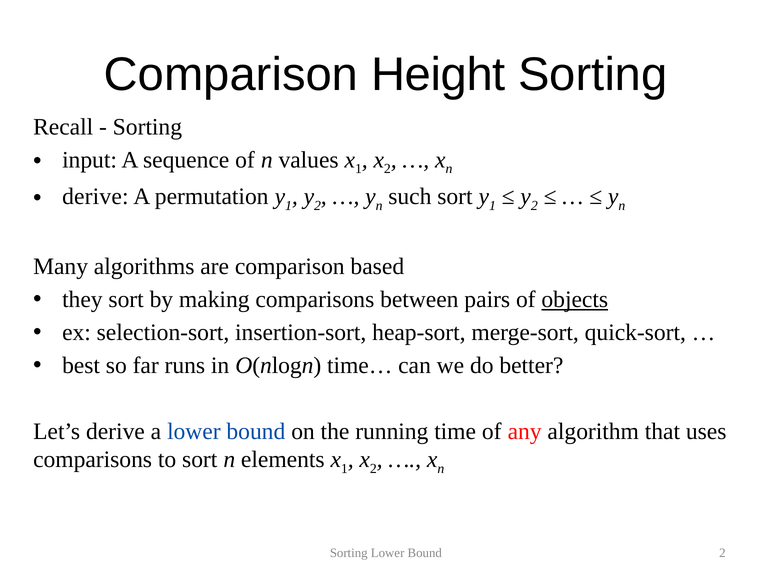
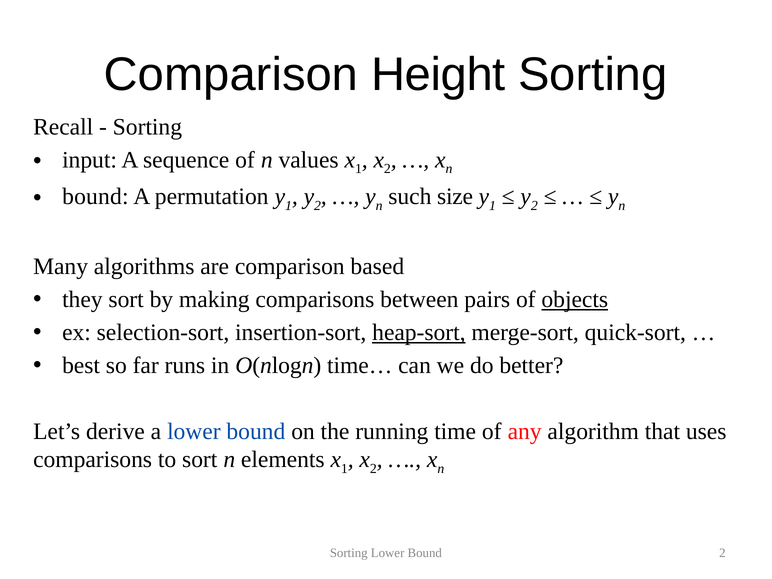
derive at (95, 197): derive -> bound
such sort: sort -> size
heap-sort underline: none -> present
